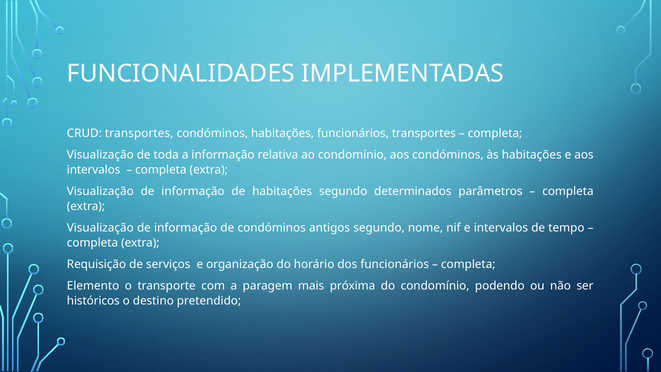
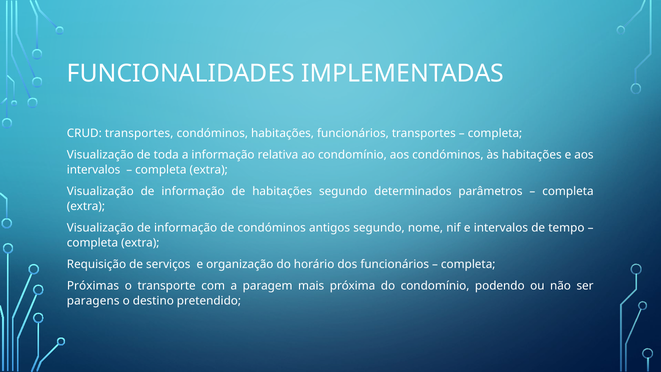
Elemento: Elemento -> Próximas
históricos: históricos -> paragens
